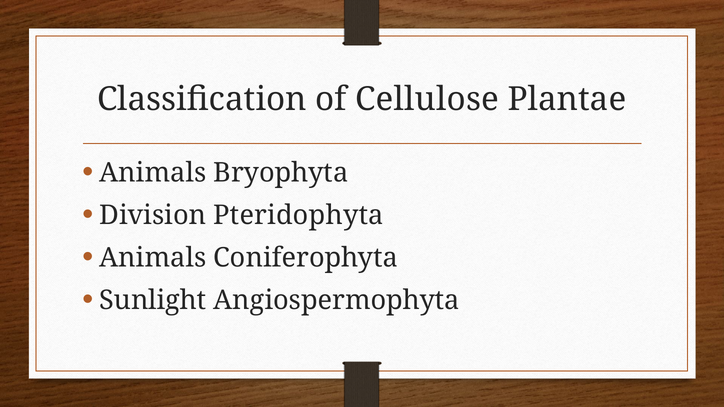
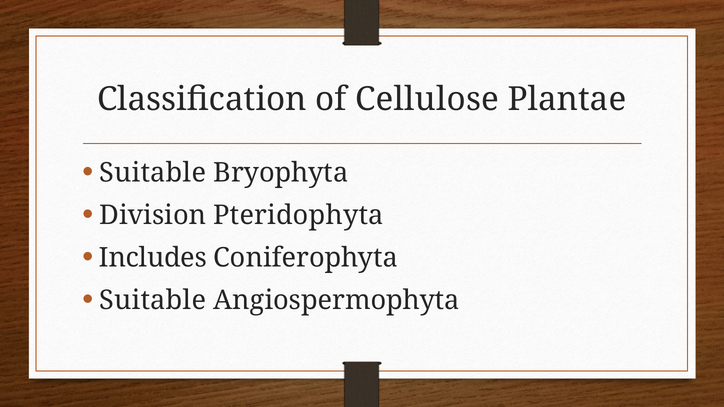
Animals at (153, 173): Animals -> Suitable
Animals at (153, 258): Animals -> Includes
Sunlight at (153, 300): Sunlight -> Suitable
